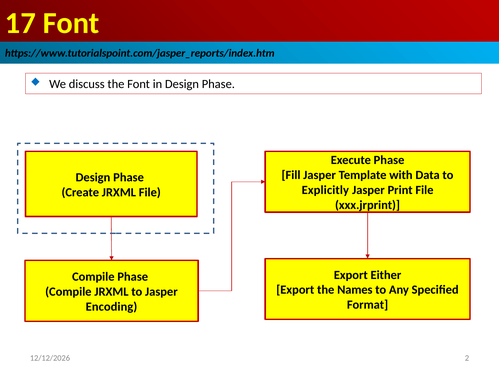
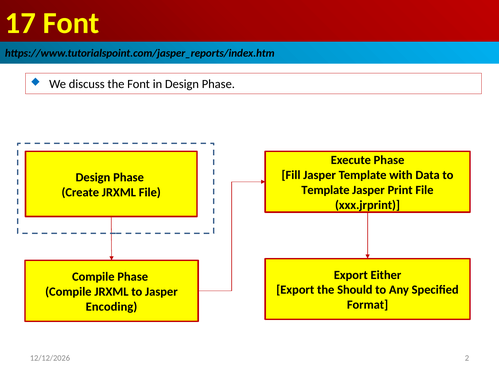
Explicitly at (325, 190): Explicitly -> Template
Names: Names -> Should
